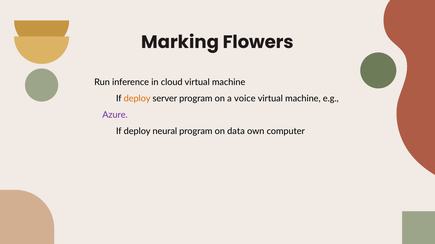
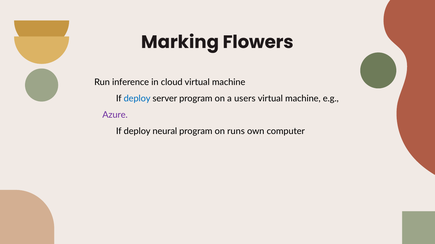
deploy at (137, 99) colour: orange -> blue
voice: voice -> users
data: data -> runs
